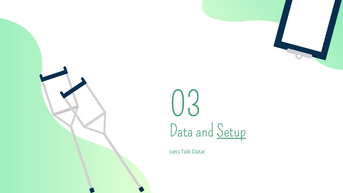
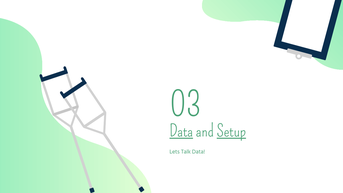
Data at (181, 131) underline: none -> present
